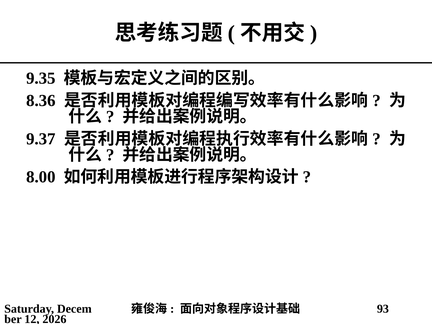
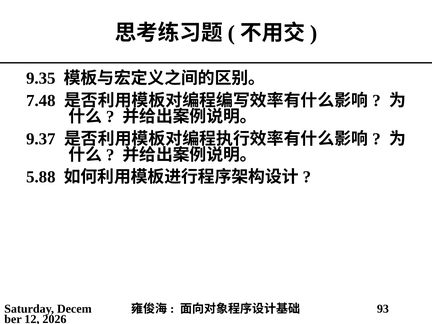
8.36: 8.36 -> 7.48
8.00: 8.00 -> 5.88
